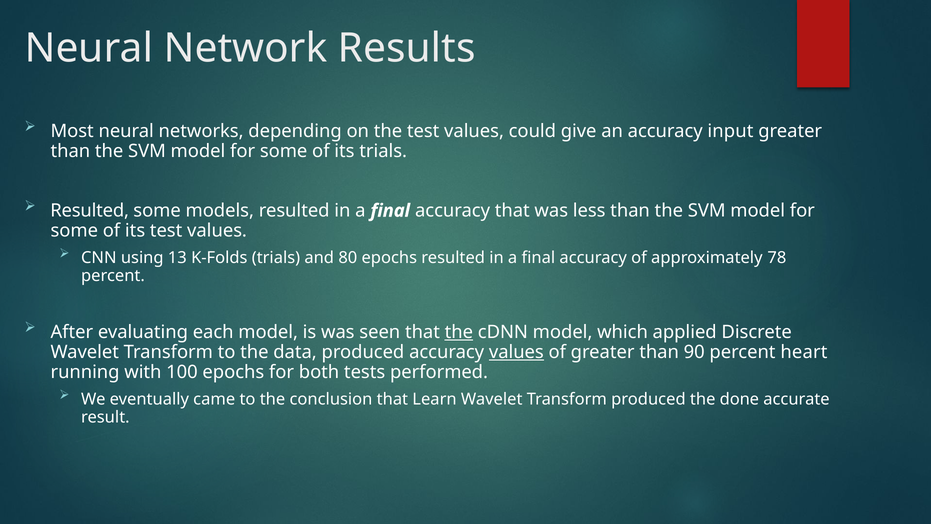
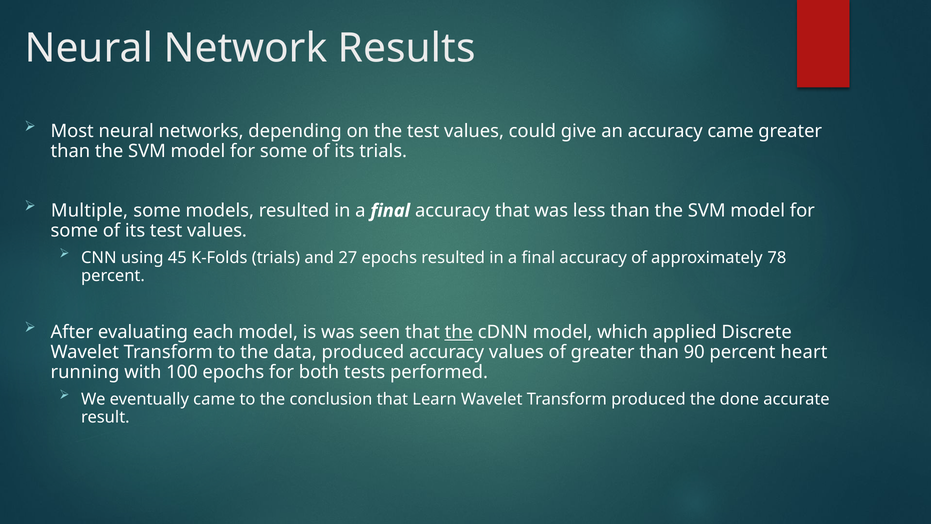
accuracy input: input -> came
Resulted at (90, 211): Resulted -> Multiple
13: 13 -> 45
80: 80 -> 27
values at (516, 352) underline: present -> none
